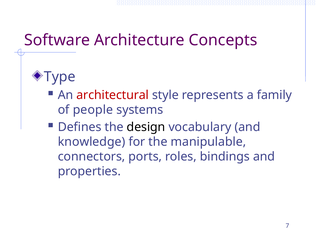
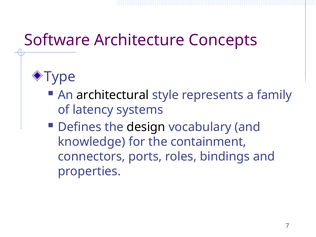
architectural colour: red -> black
people: people -> latency
manipulable: manipulable -> containment
